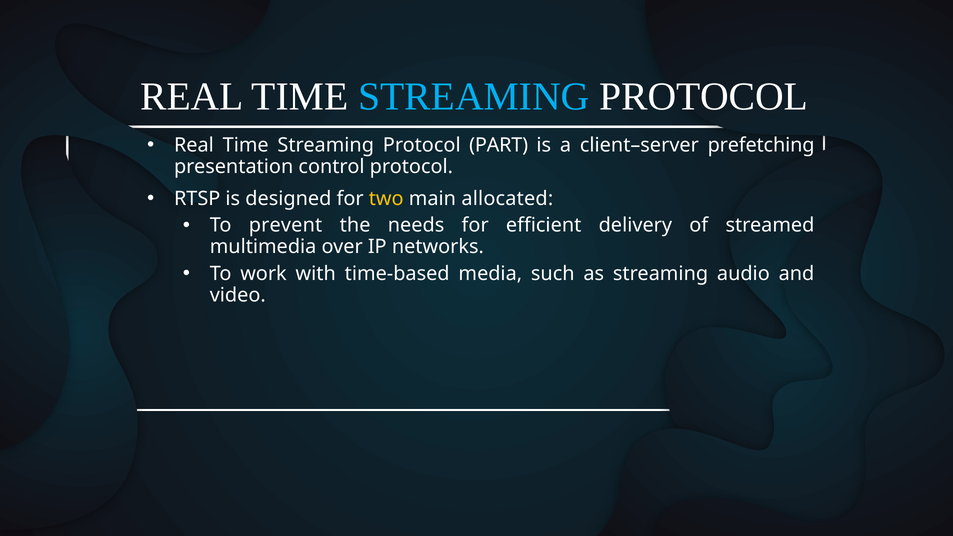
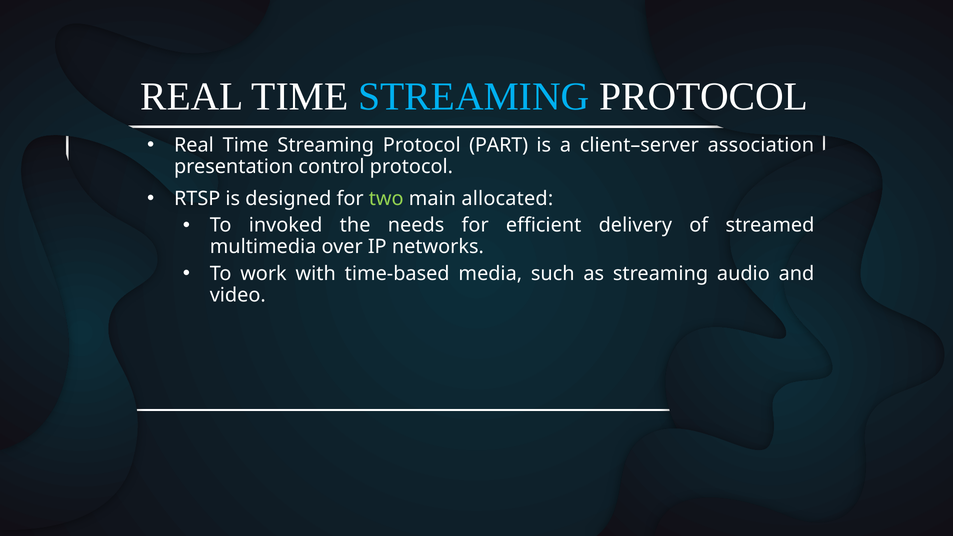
prefetching: prefetching -> association
two colour: yellow -> light green
prevent: prevent -> invoked
